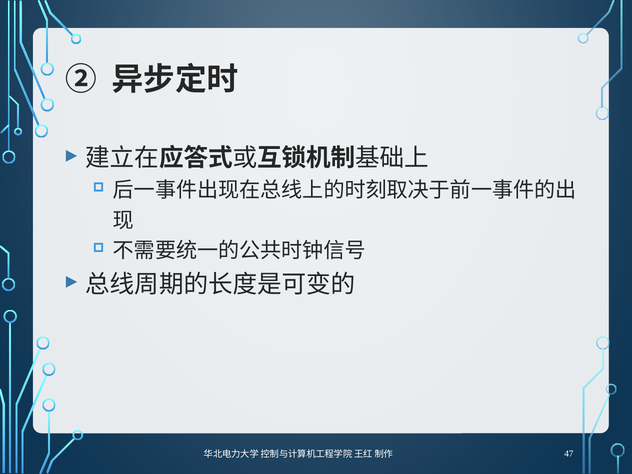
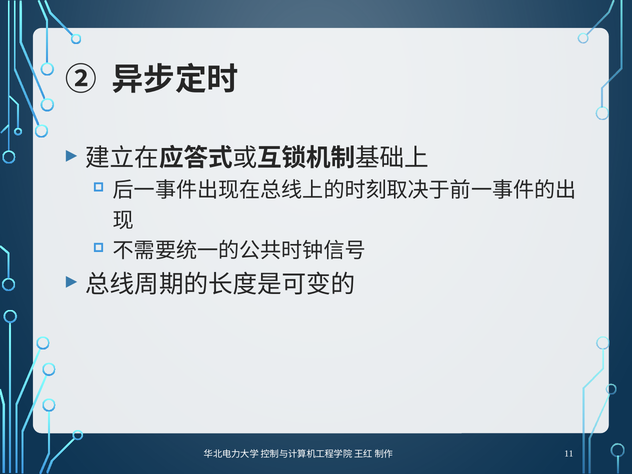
47: 47 -> 11
